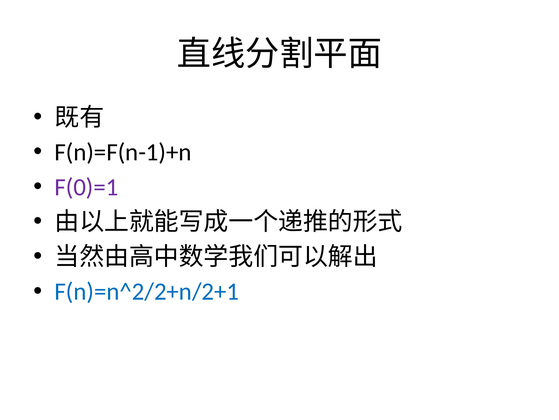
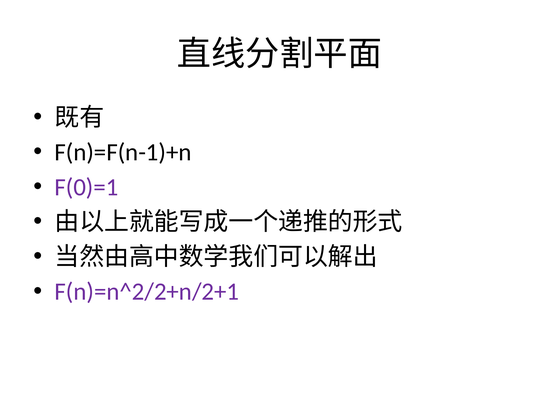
F(n)=n^2/2+n/2+1 colour: blue -> purple
